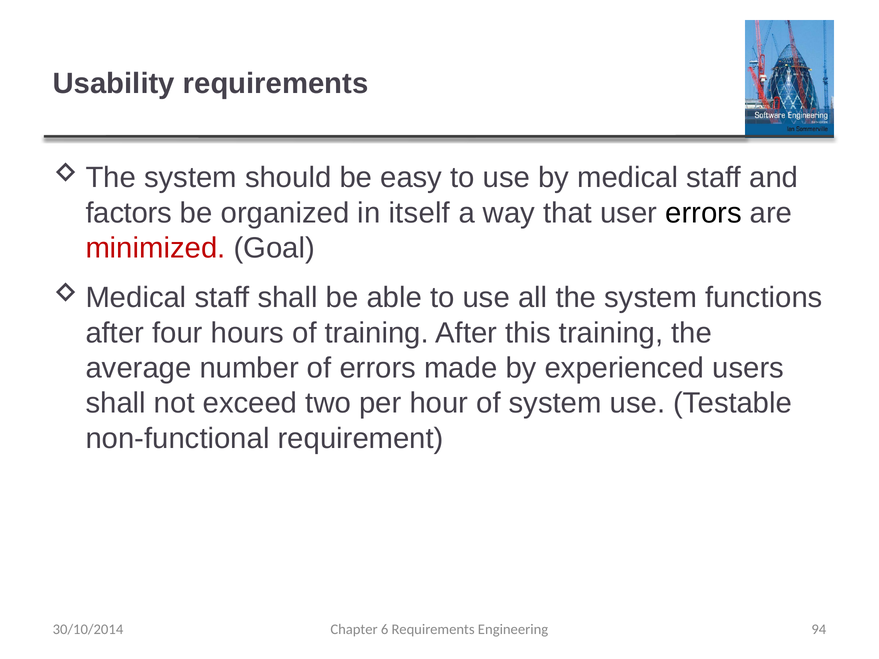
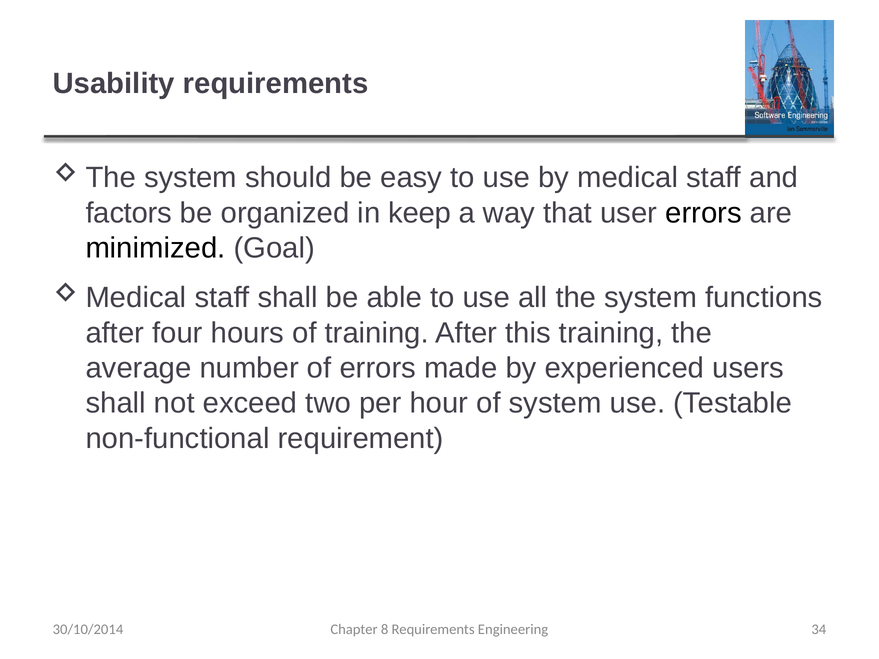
itself: itself -> keep
minimized colour: red -> black
6: 6 -> 8
94: 94 -> 34
